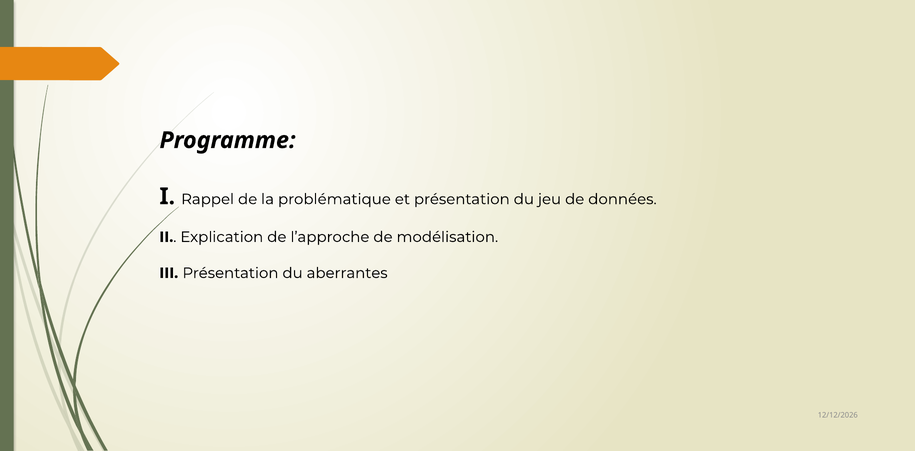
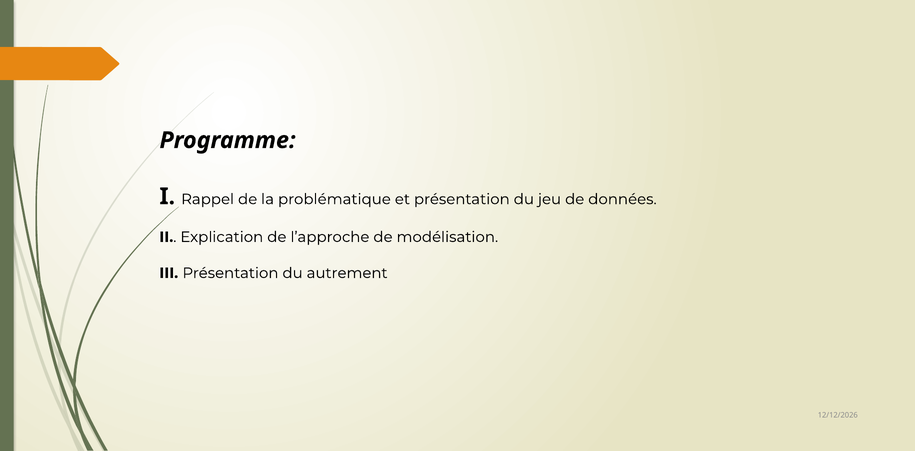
aberrantes: aberrantes -> autrement
